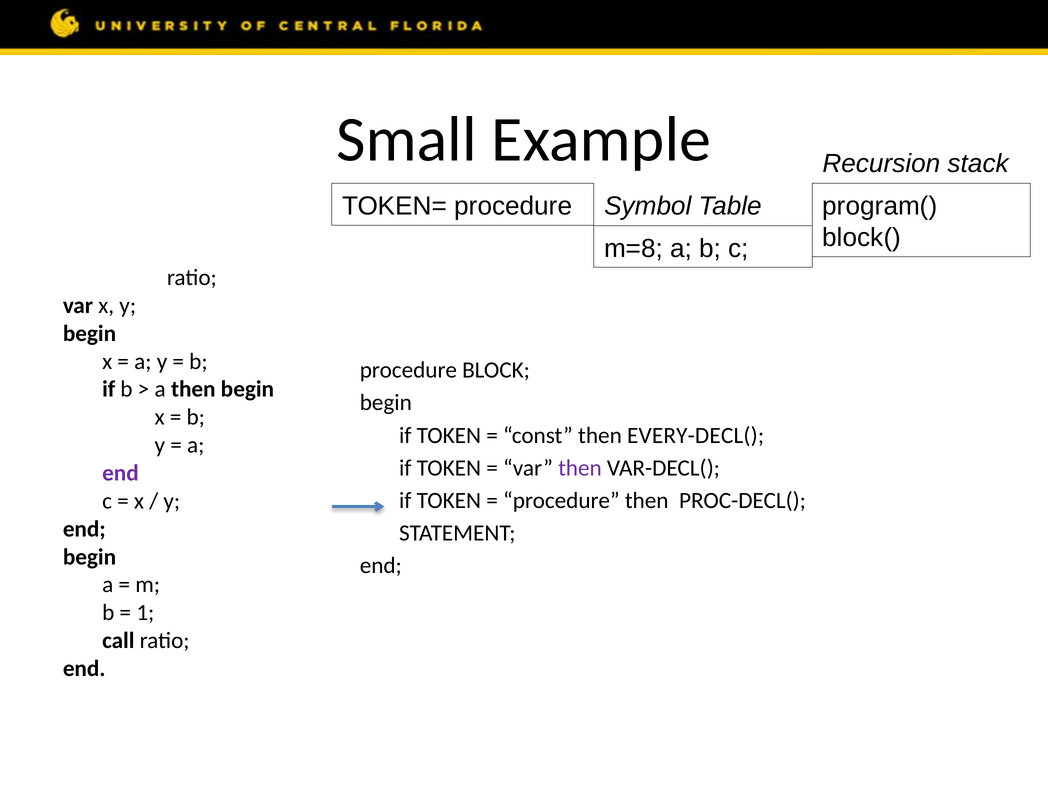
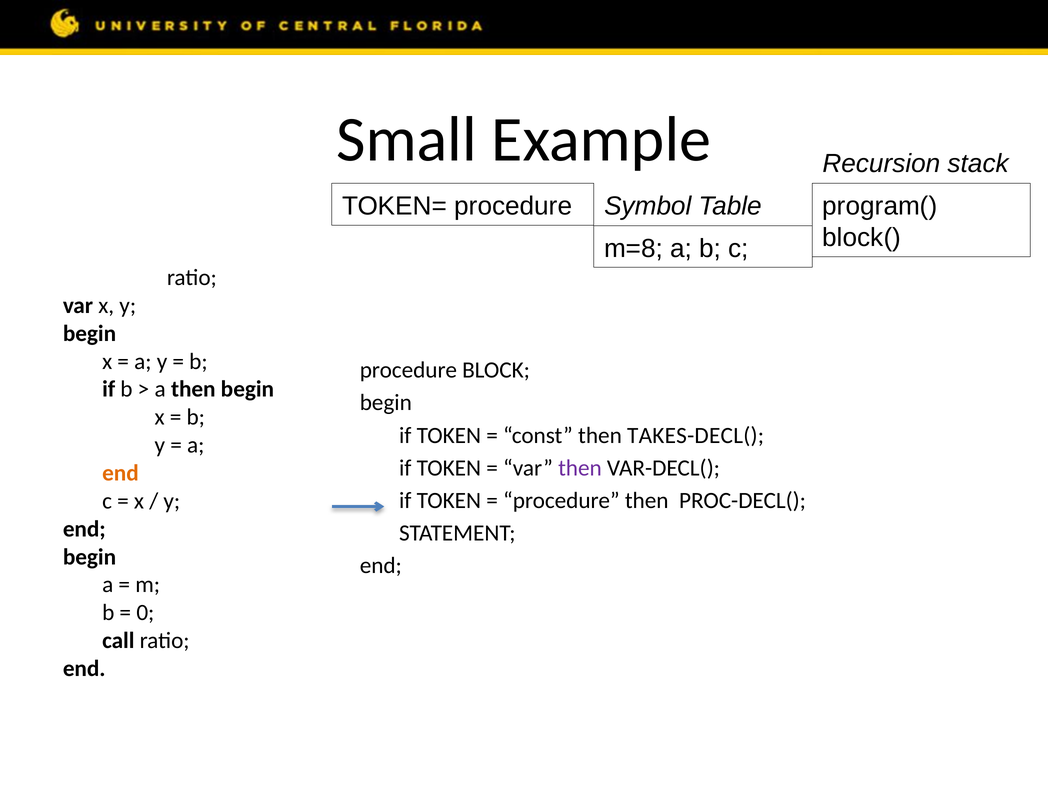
EVERY-DECL(: EVERY-DECL( -> TAKES-DECL(
end at (120, 473) colour: purple -> orange
1: 1 -> 0
